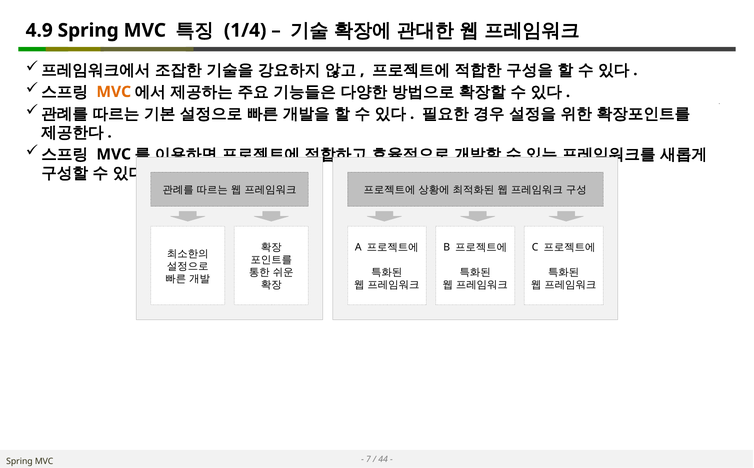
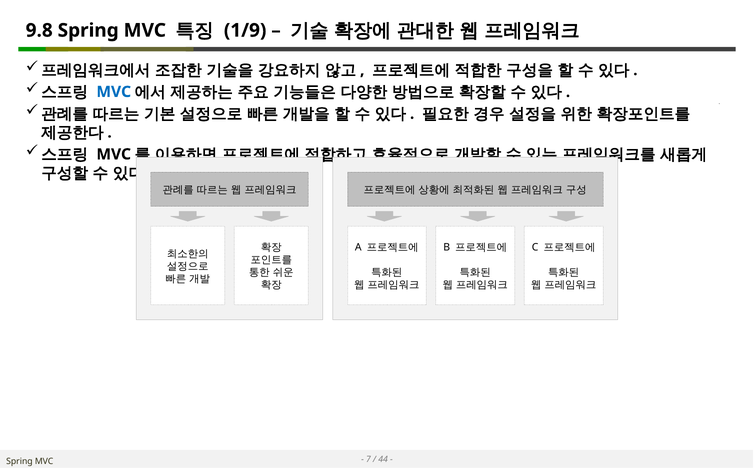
4.9: 4.9 -> 9.8
1/4: 1/4 -> 1/9
MVC at (114, 92) colour: orange -> blue
